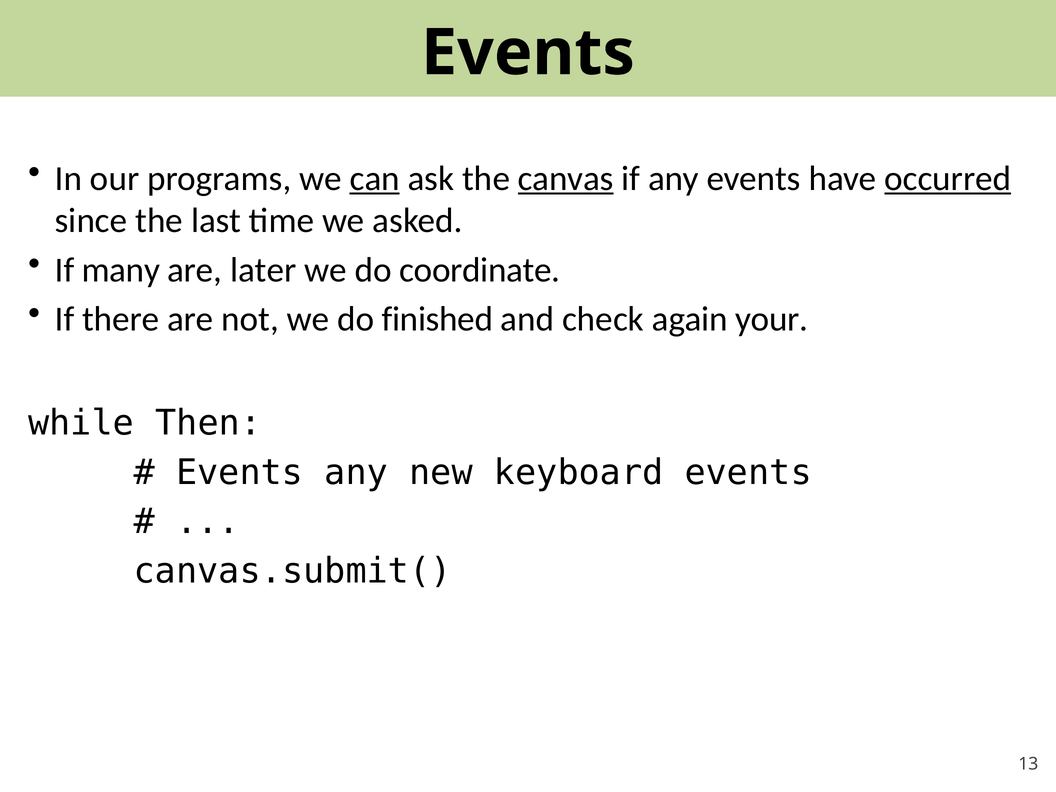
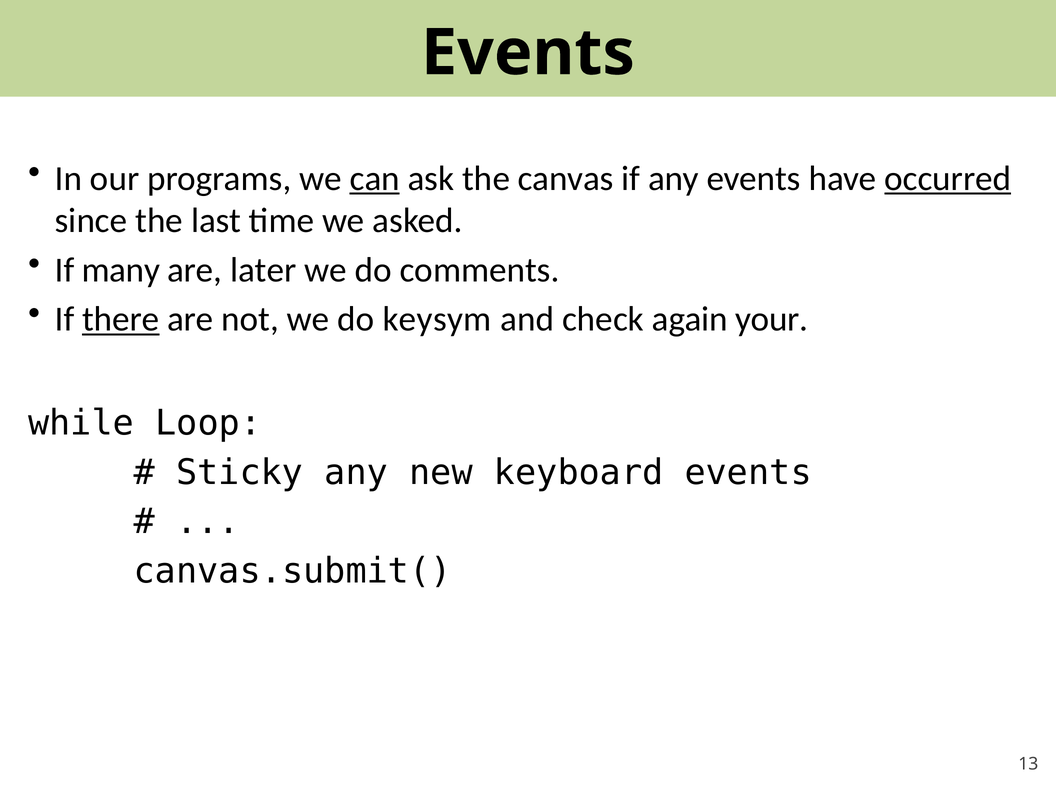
canvas underline: present -> none
coordinate: coordinate -> comments
there underline: none -> present
finished: finished -> keysym
Then: Then -> Loop
Events at (240, 472): Events -> Sticky
